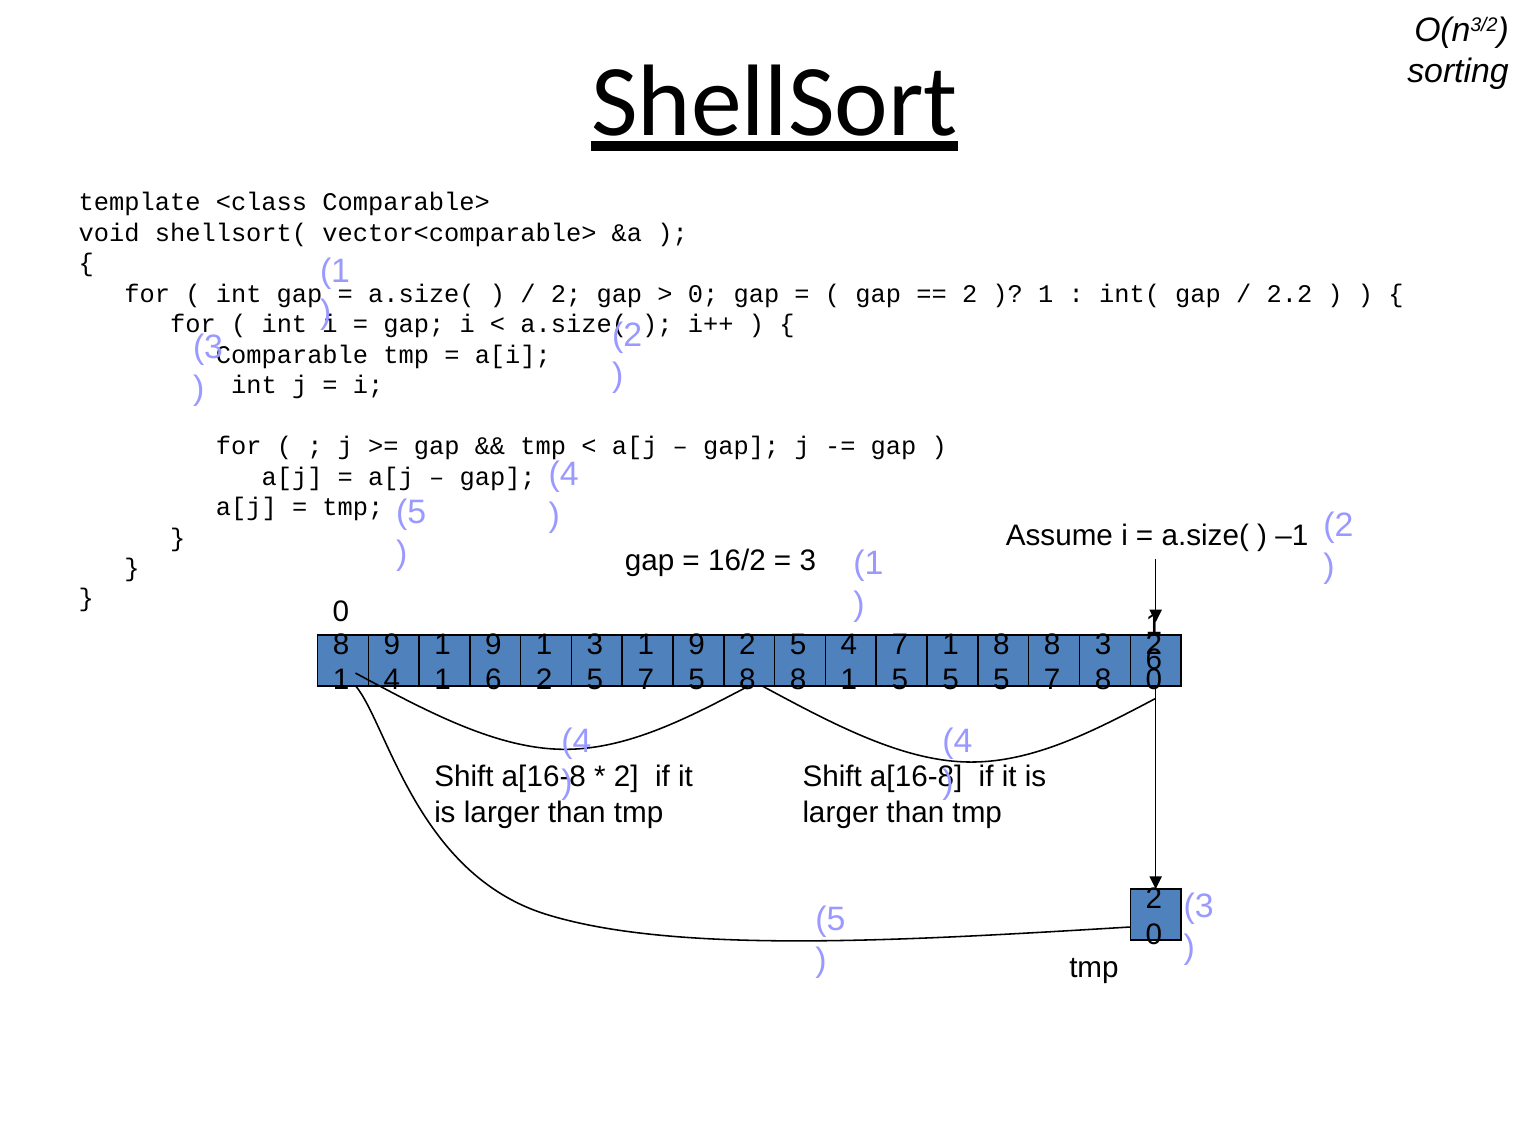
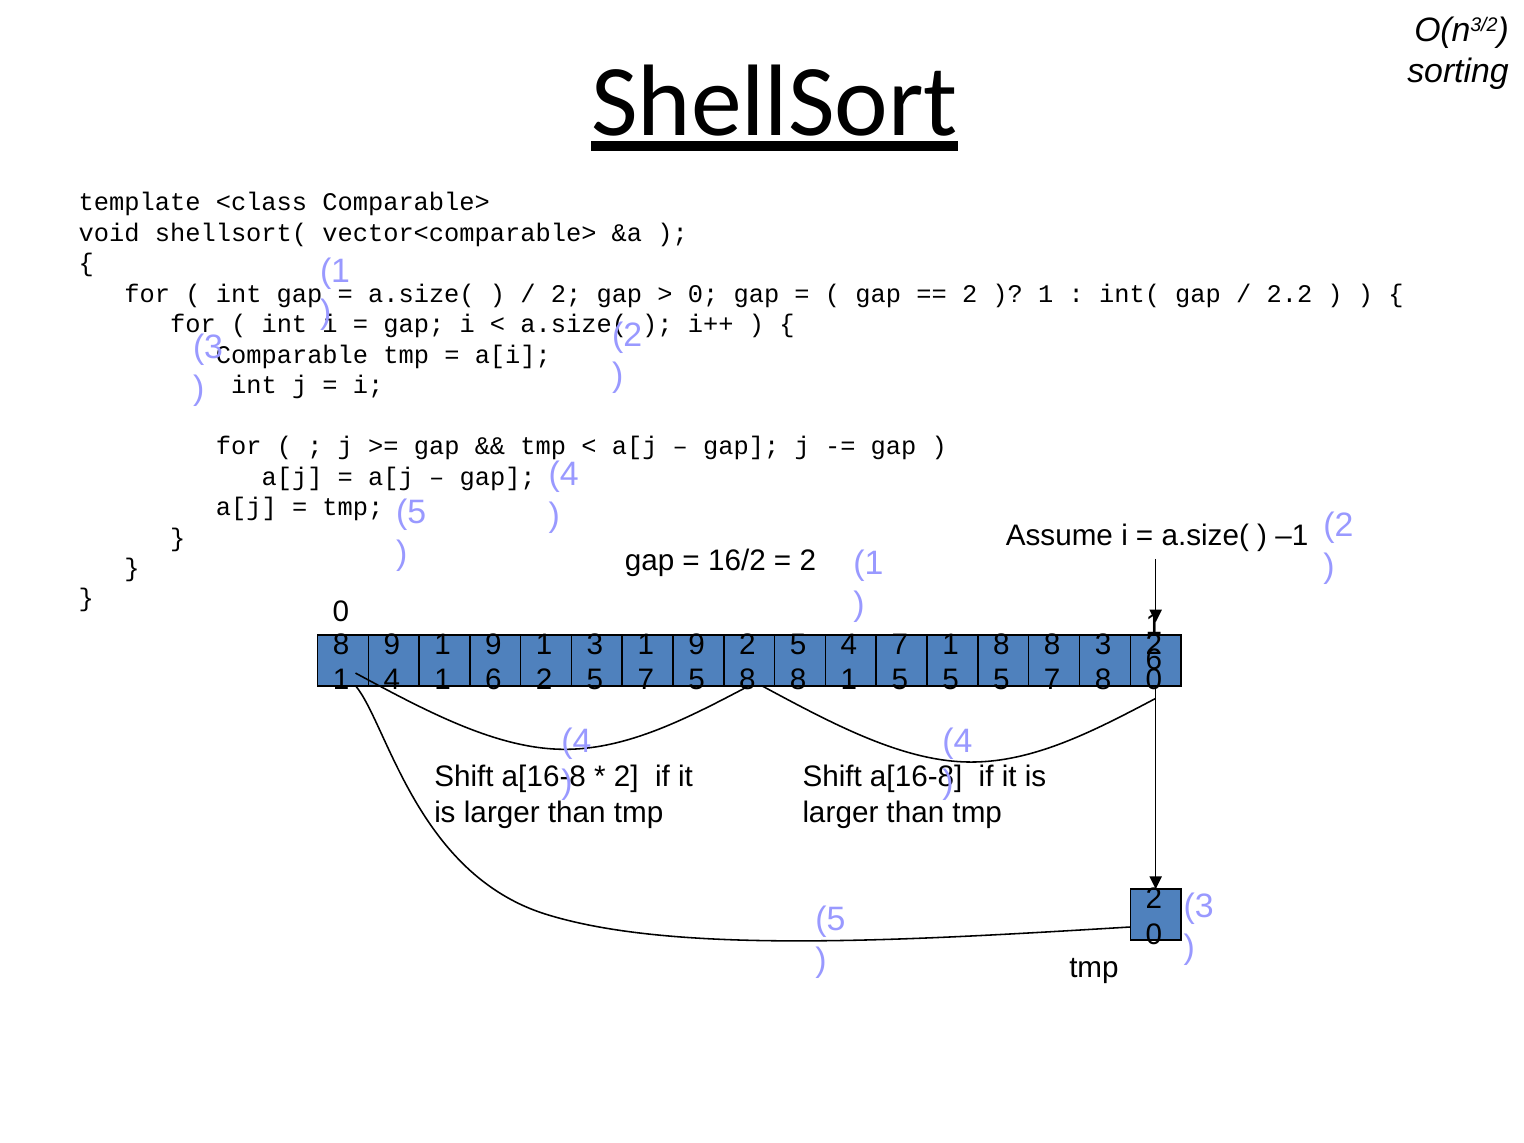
3 at (808, 561): 3 -> 2
